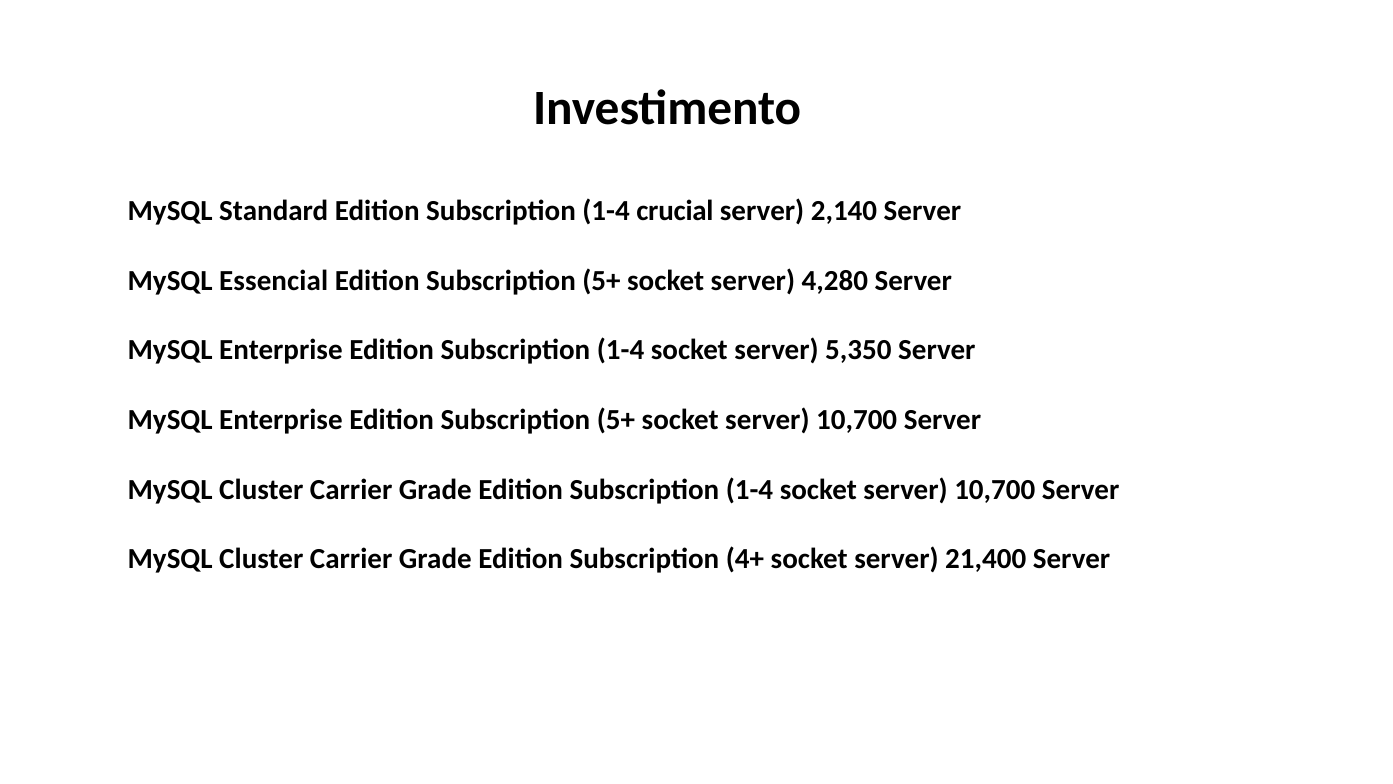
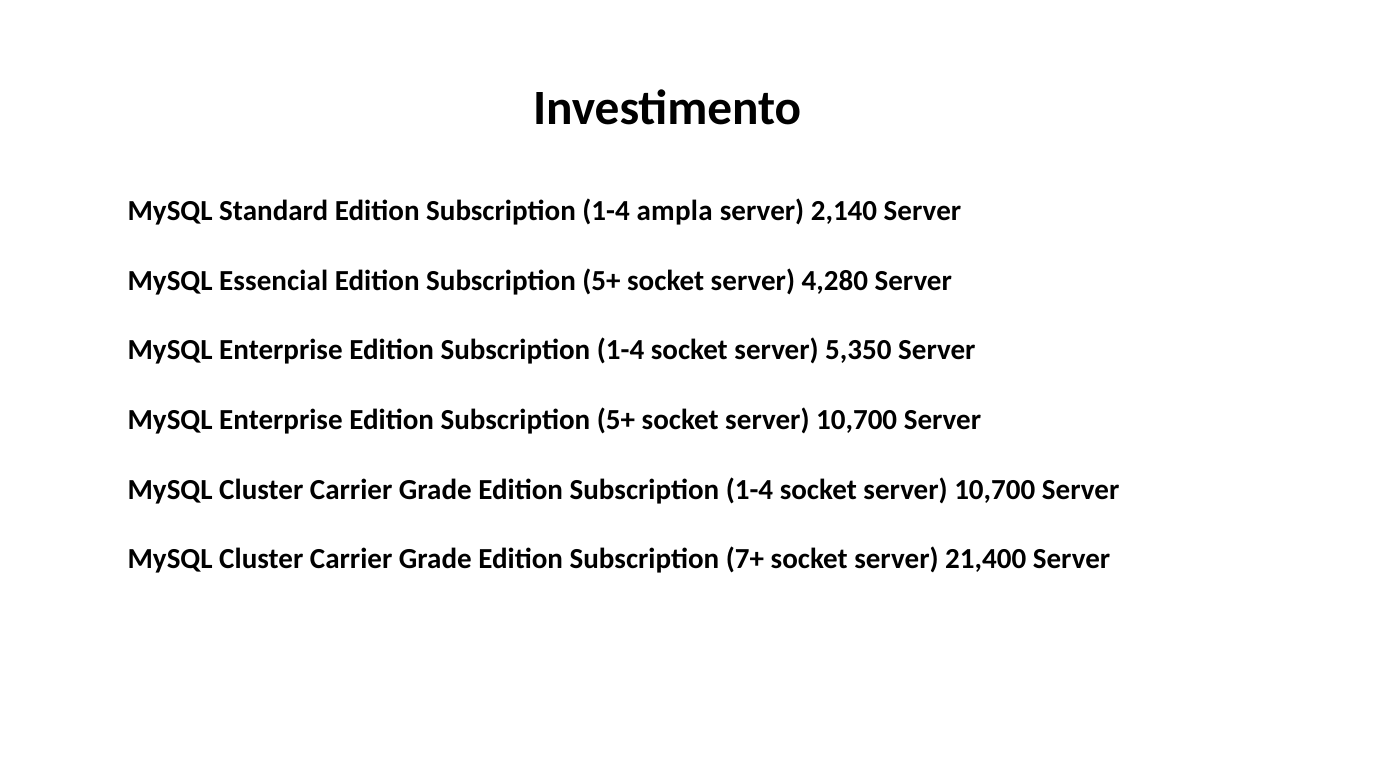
crucial: crucial -> ampla
4+: 4+ -> 7+
